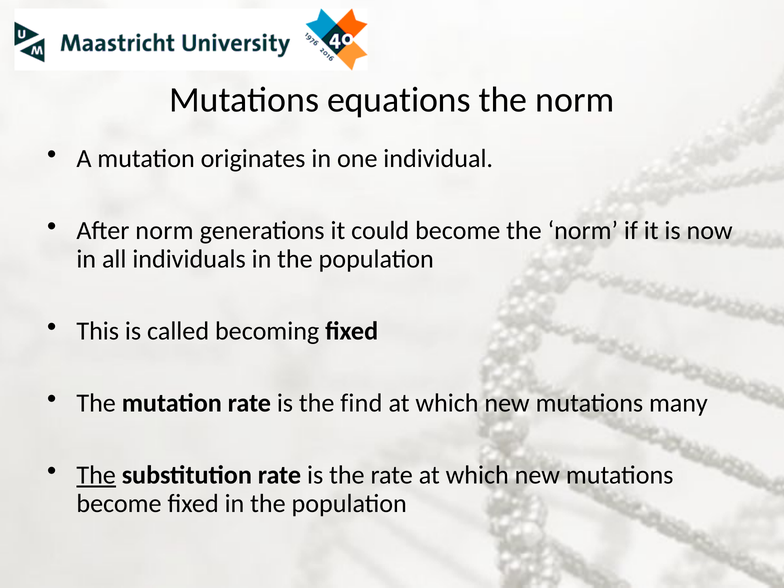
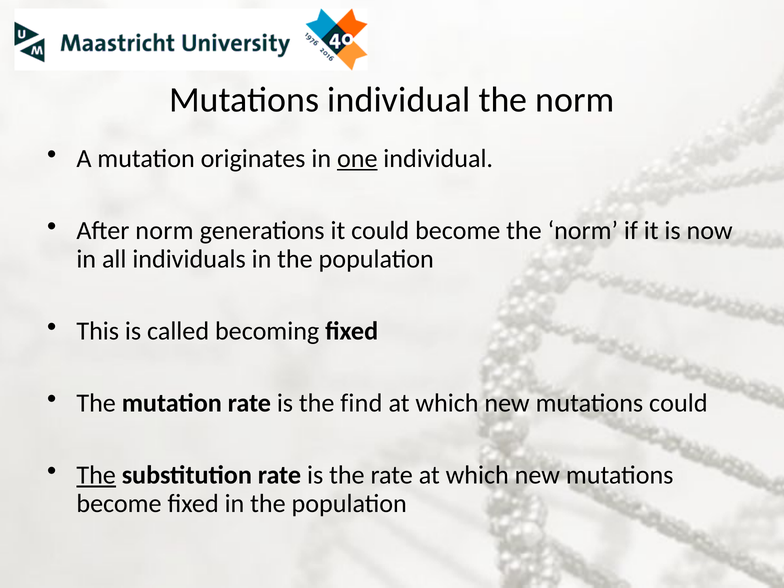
Mutations equations: equations -> individual
one underline: none -> present
mutations many: many -> could
